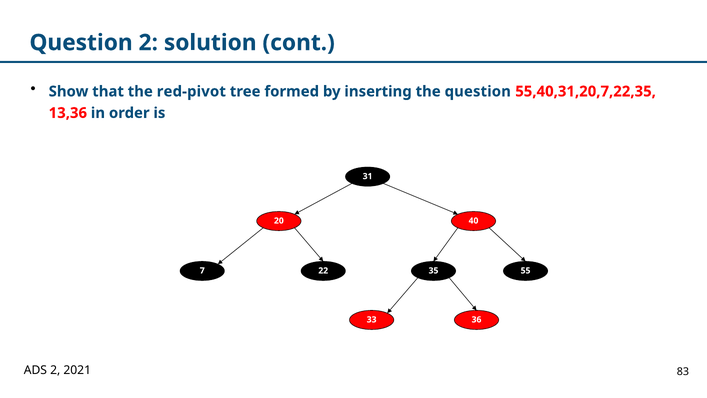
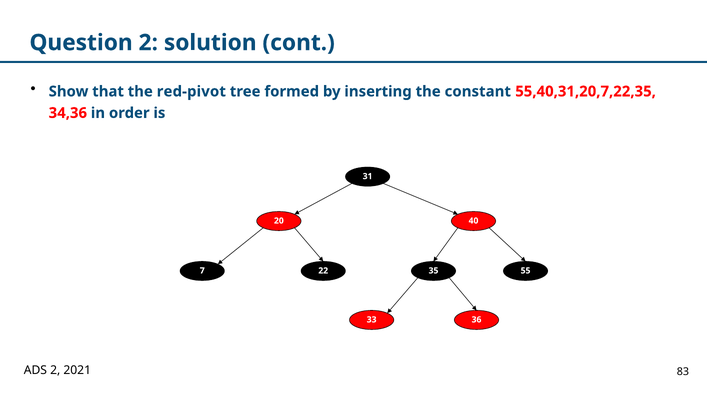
the question: question -> constant
13,36: 13,36 -> 34,36
